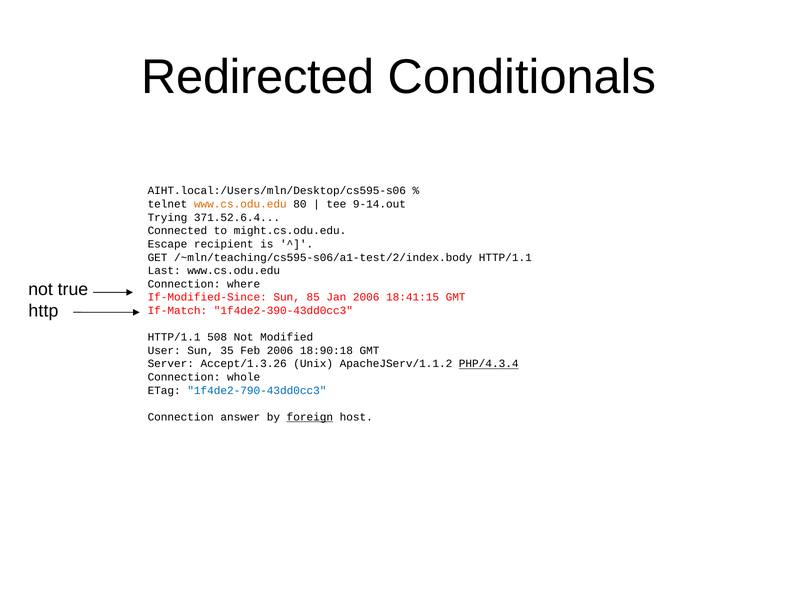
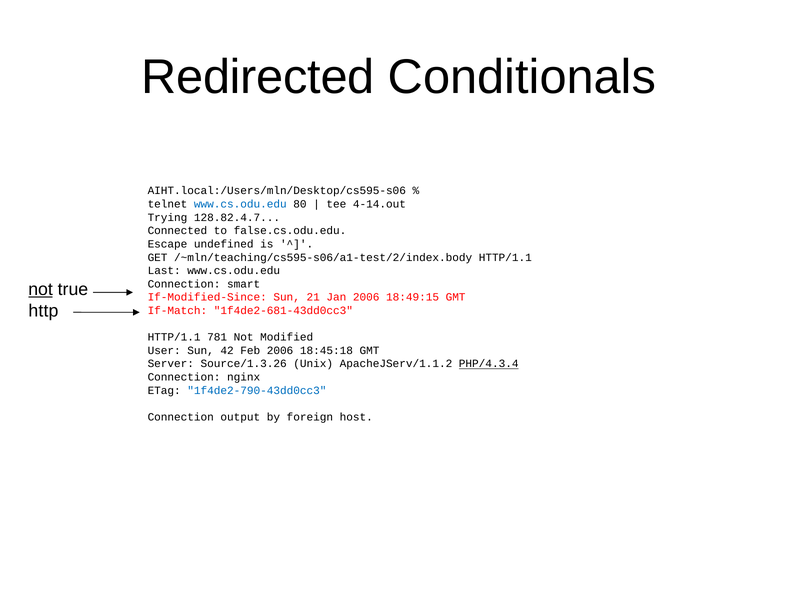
www.cs.odu.edu at (240, 204) colour: orange -> blue
9-14.out: 9-14.out -> 4-14.out
371.52.6.4: 371.52.6.4 -> 128.82.4.7
might.cs.odu.edu: might.cs.odu.edu -> false.cs.odu.edu
recipient: recipient -> undefined
where: where -> smart
not at (41, 290) underline: none -> present
85: 85 -> 21
18:41:15: 18:41:15 -> 18:49:15
1f4de2-390-43dd0cc3: 1f4de2-390-43dd0cc3 -> 1f4de2-681-43dd0cc3
508: 508 -> 781
35: 35 -> 42
18:90:18: 18:90:18 -> 18:45:18
Accept/1.3.26: Accept/1.3.26 -> Source/1.3.26
whole: whole -> nginx
answer: answer -> output
foreign underline: present -> none
